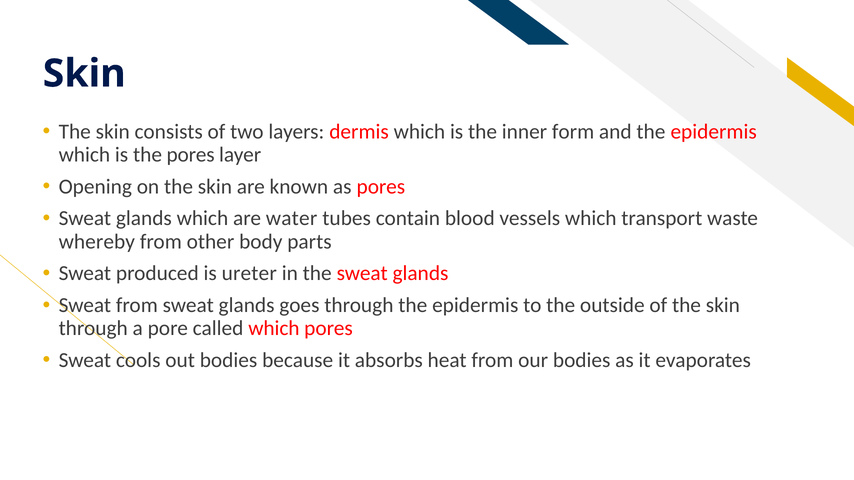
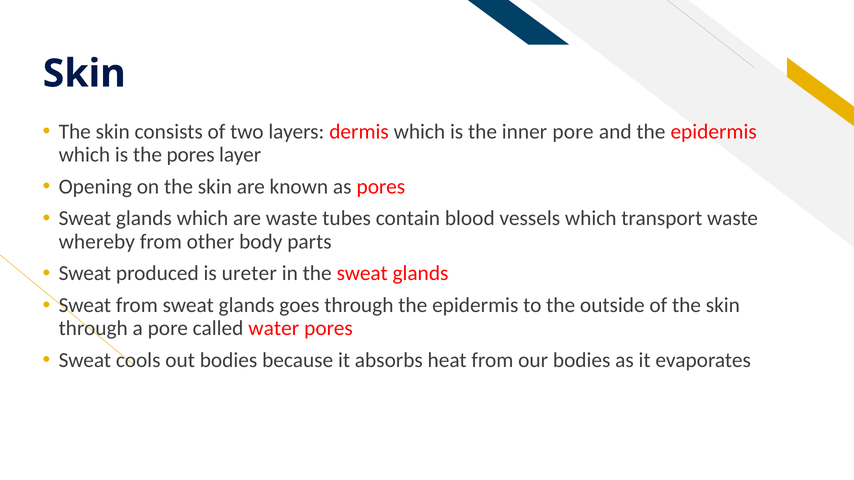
inner form: form -> pore
are water: water -> waste
called which: which -> water
